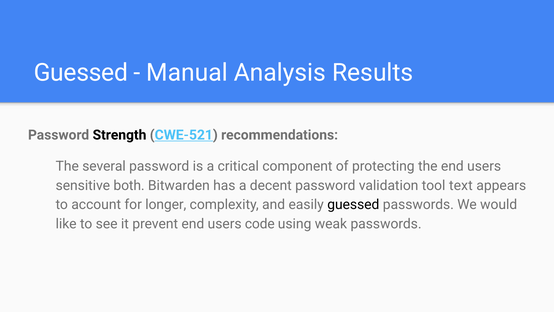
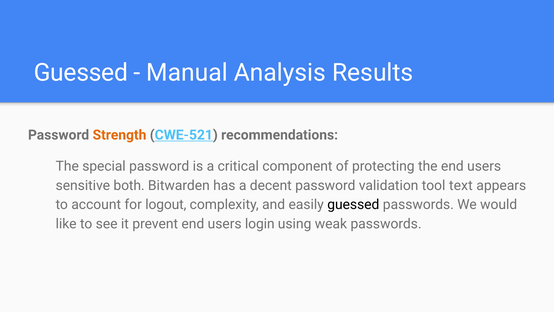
Strength colour: black -> orange
several: several -> special
longer: longer -> logout
code: code -> login
